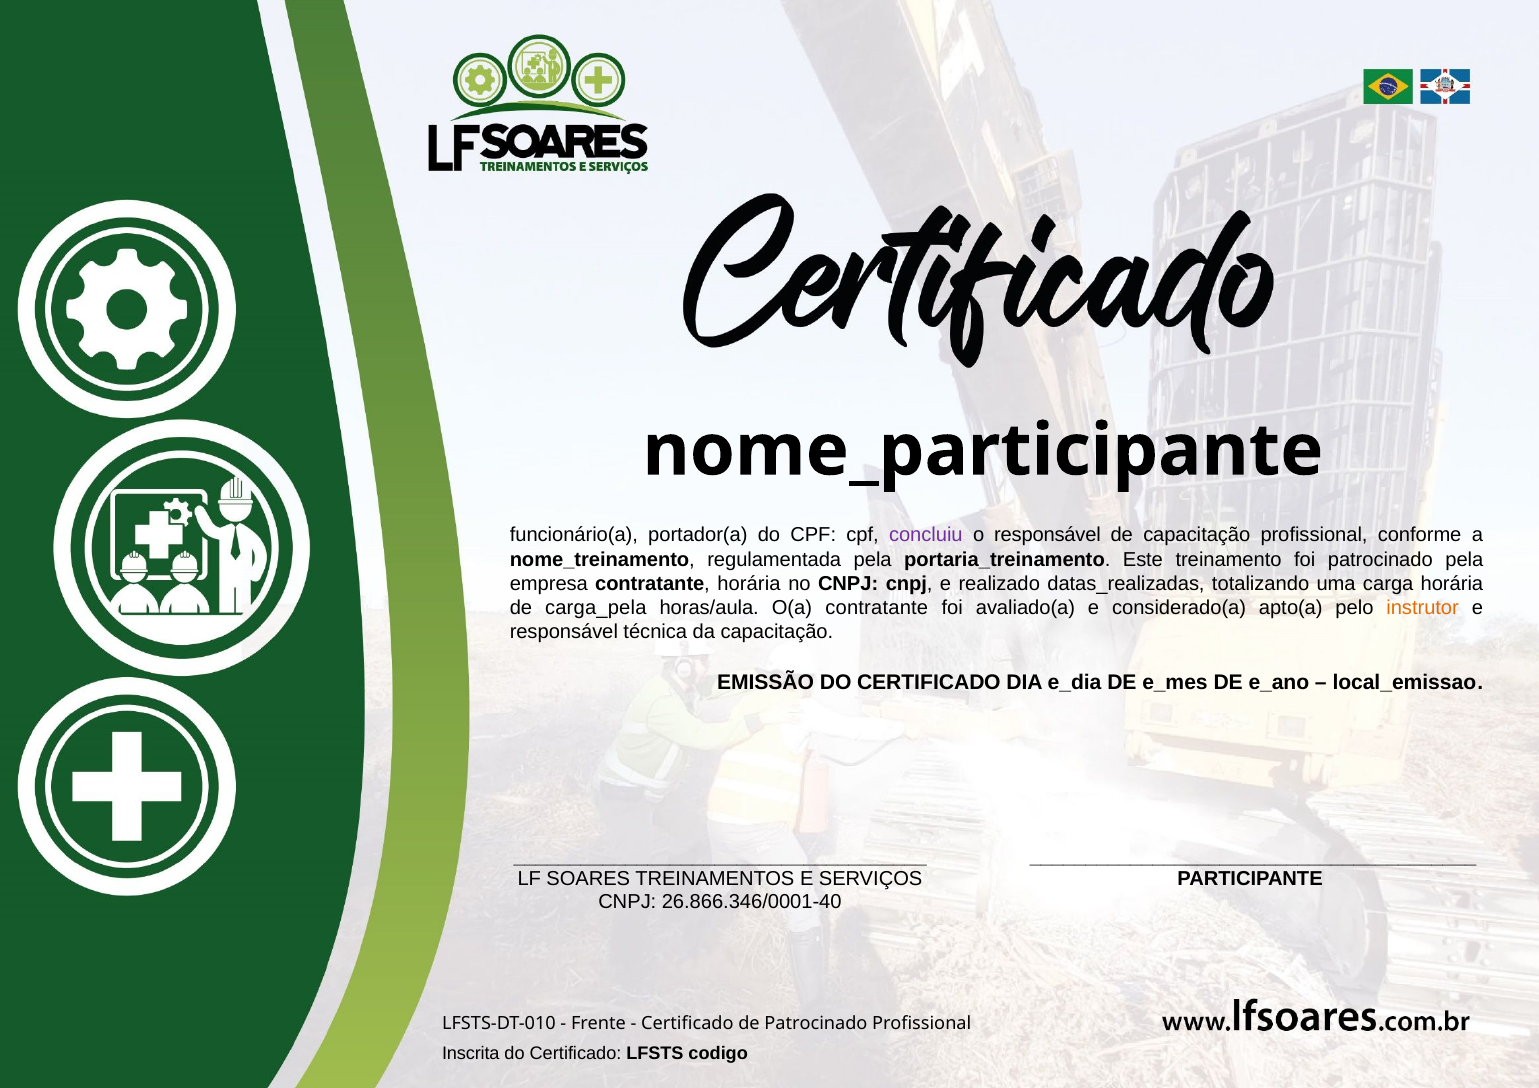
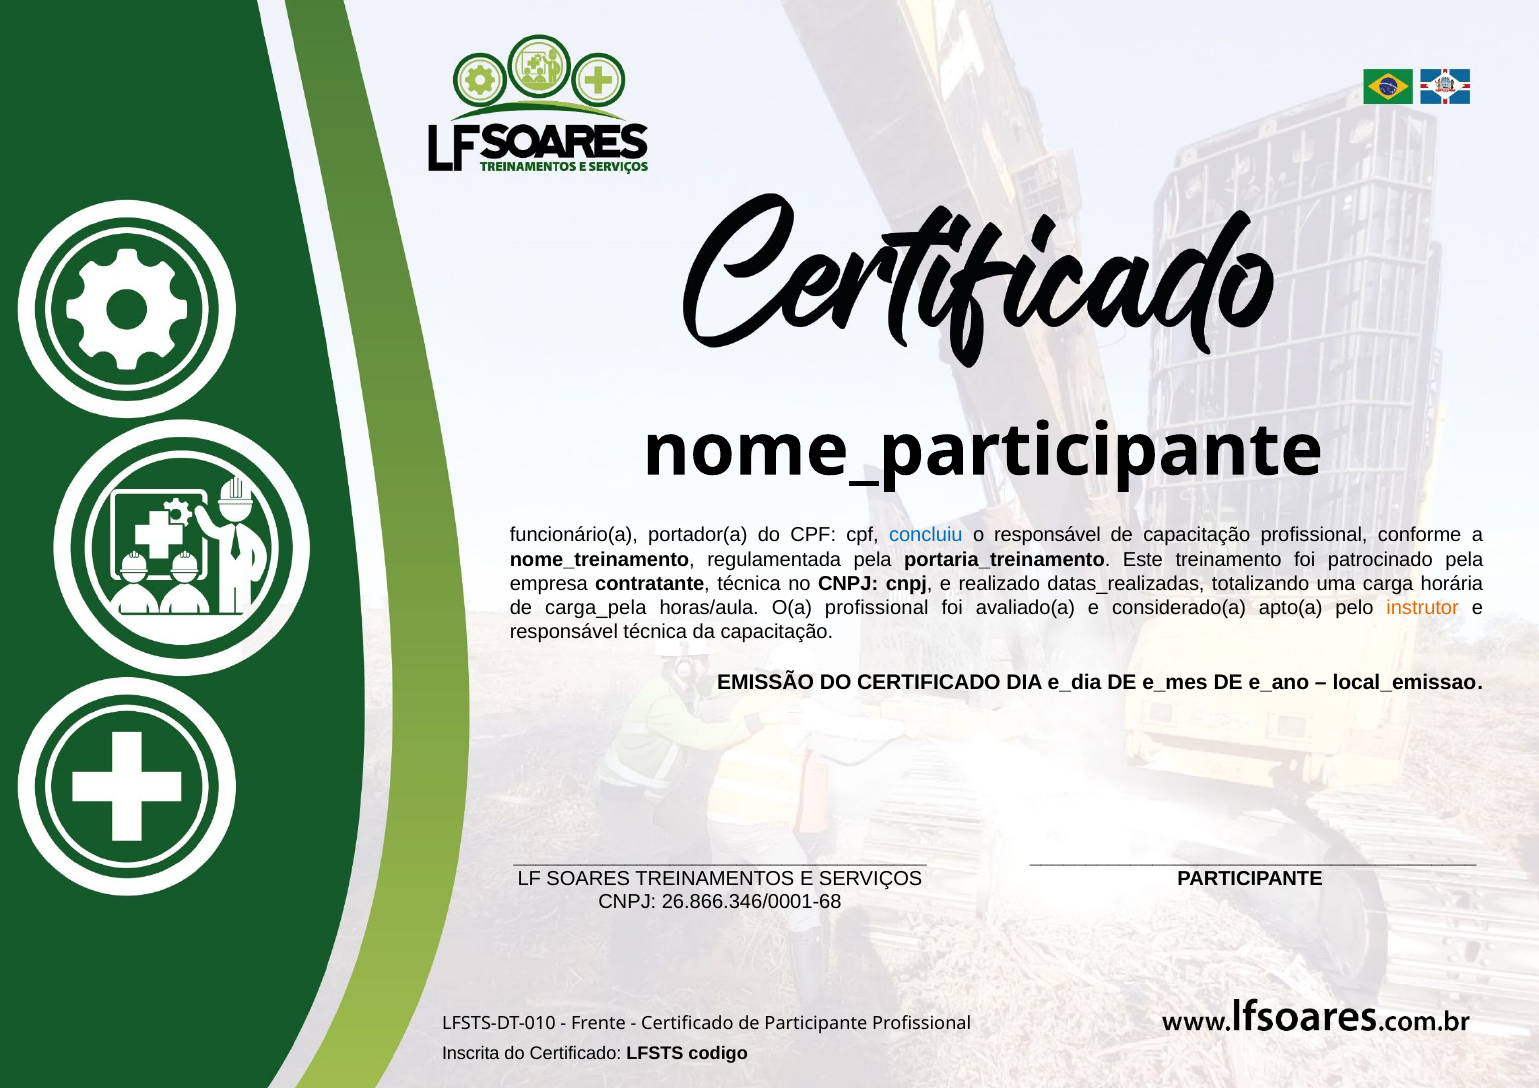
concluiu colour: purple -> blue
contratante horária: horária -> técnica
O(a contratante: contratante -> profissional
26.866.346/0001-40: 26.866.346/0001-40 -> 26.866.346/0001-68
de Patrocinado: Patrocinado -> Participante
